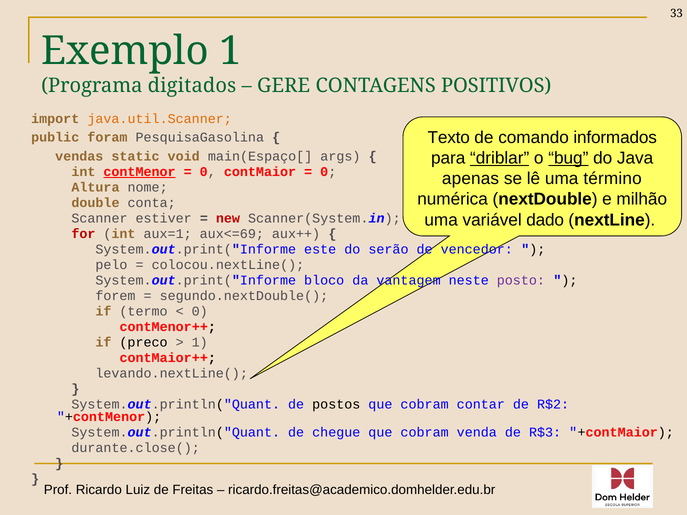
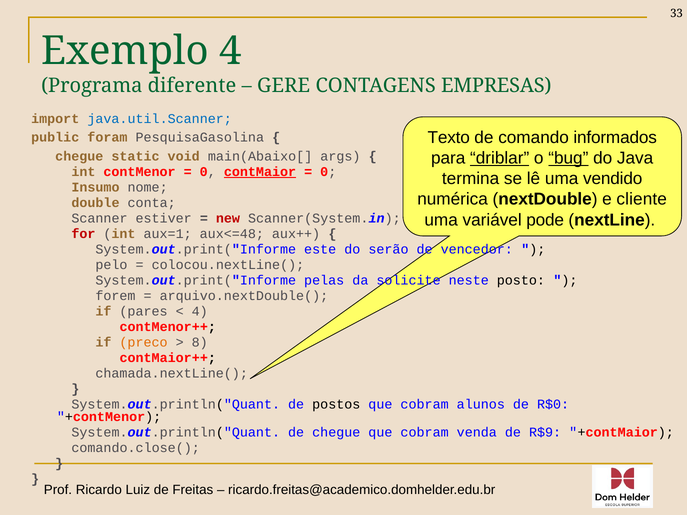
Exemplo 1: 1 -> 4
digitados: digitados -> diferente
POSITIVOS: POSITIVOS -> EMPRESAS
java.util.Scanner colour: orange -> blue
vendas at (79, 156): vendas -> chegue
main(Espaço[: main(Espaço[ -> main(Abaixo[
contMenor underline: present -> none
contMaior underline: none -> present
apenas: apenas -> termina
término: término -> vendido
Altura: Altura -> Insumo
milhão: milhão -> cliente
dado: dado -> pode
aux<=69: aux<=69 -> aux<=48
bloco: bloco -> pelas
vantagem: vantagem -> solicite
posto colour: purple -> black
segundo.nextDouble(: segundo.nextDouble( -> arquivo.nextDouble(
termo: termo -> pares
0 at (200, 311): 0 -> 4
preco colour: black -> orange
1 at (200, 342): 1 -> 8
levando.nextLine(: levando.nextLine( -> chamada.nextLine(
contar: contar -> alunos
R$2: R$2 -> R$0
R$3: R$3 -> R$9
durante.close(: durante.close( -> comando.close(
